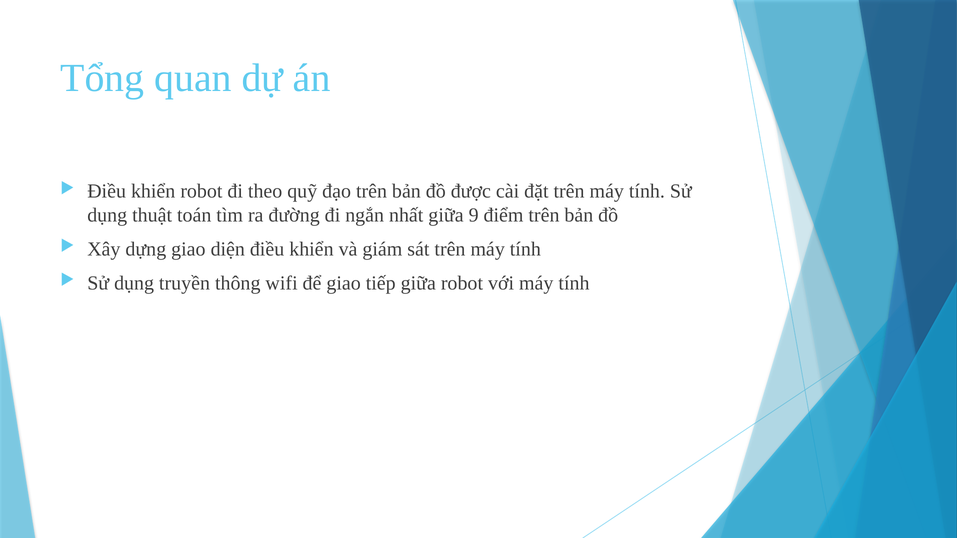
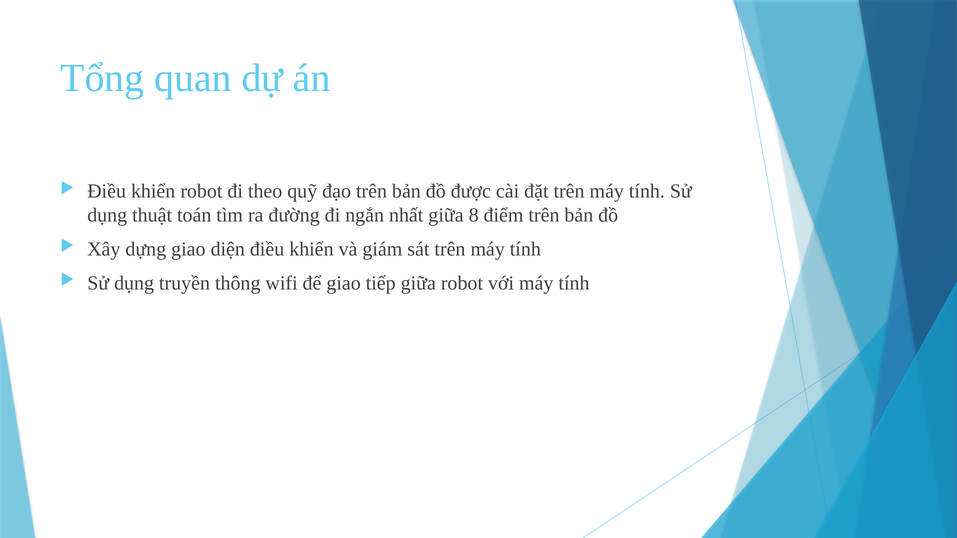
9: 9 -> 8
